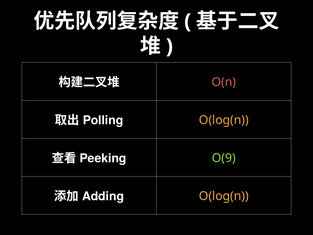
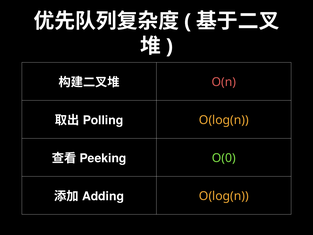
O(9: O(9 -> O(0
